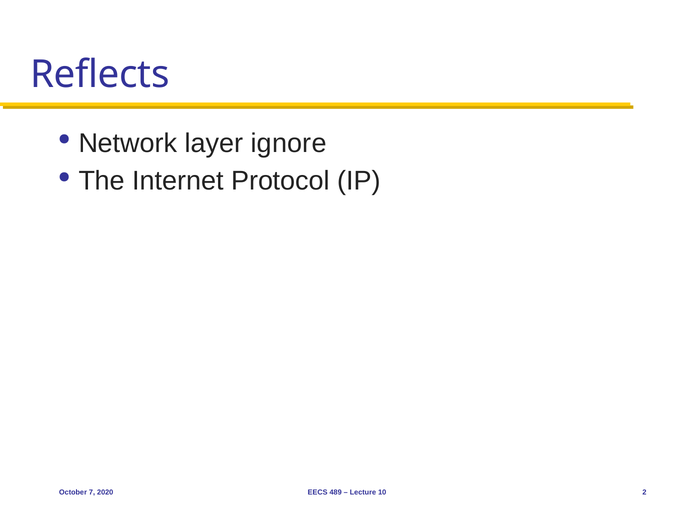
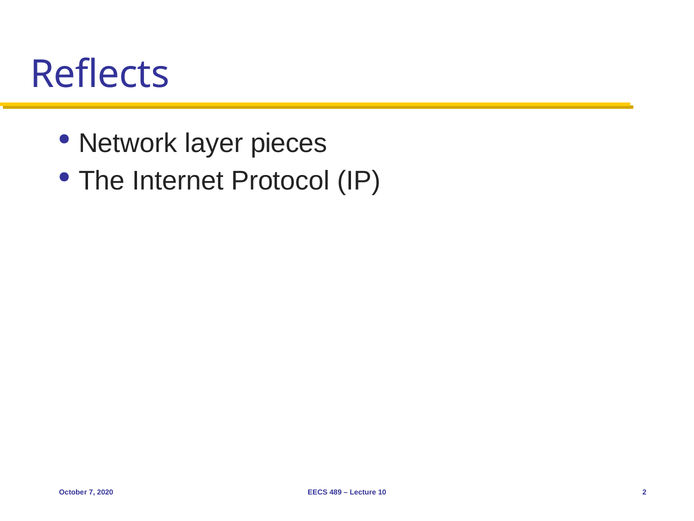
ignore: ignore -> pieces
